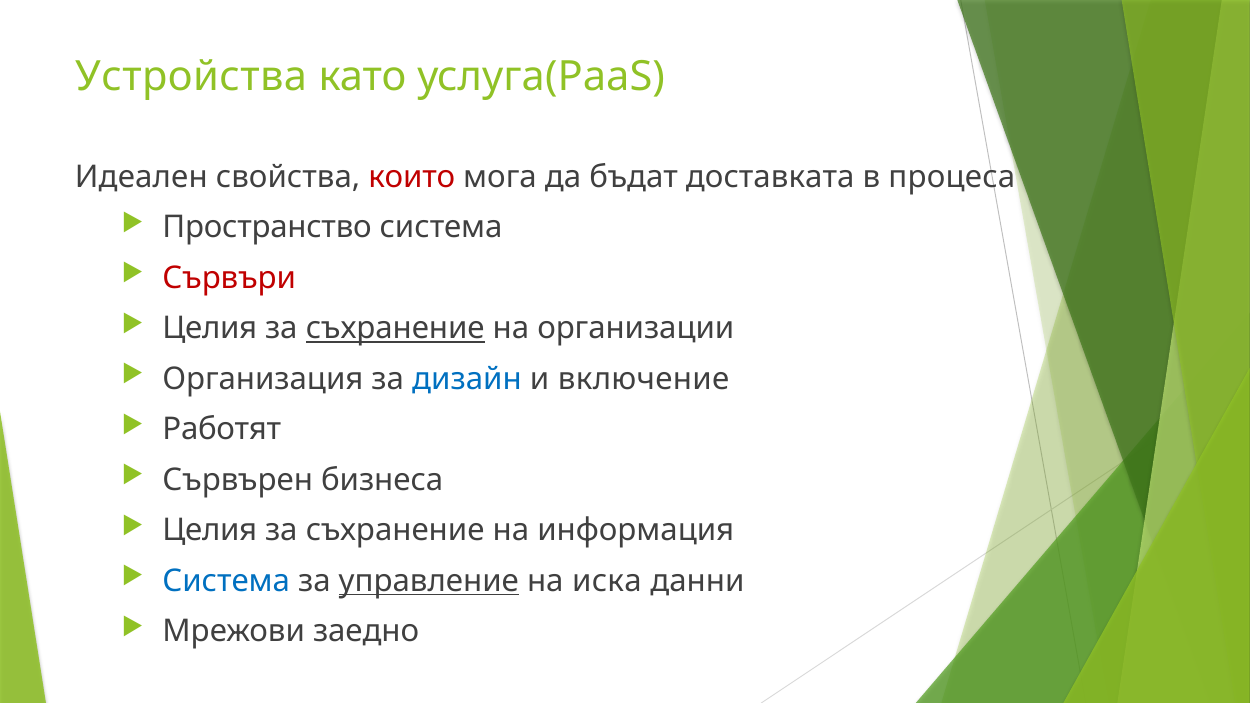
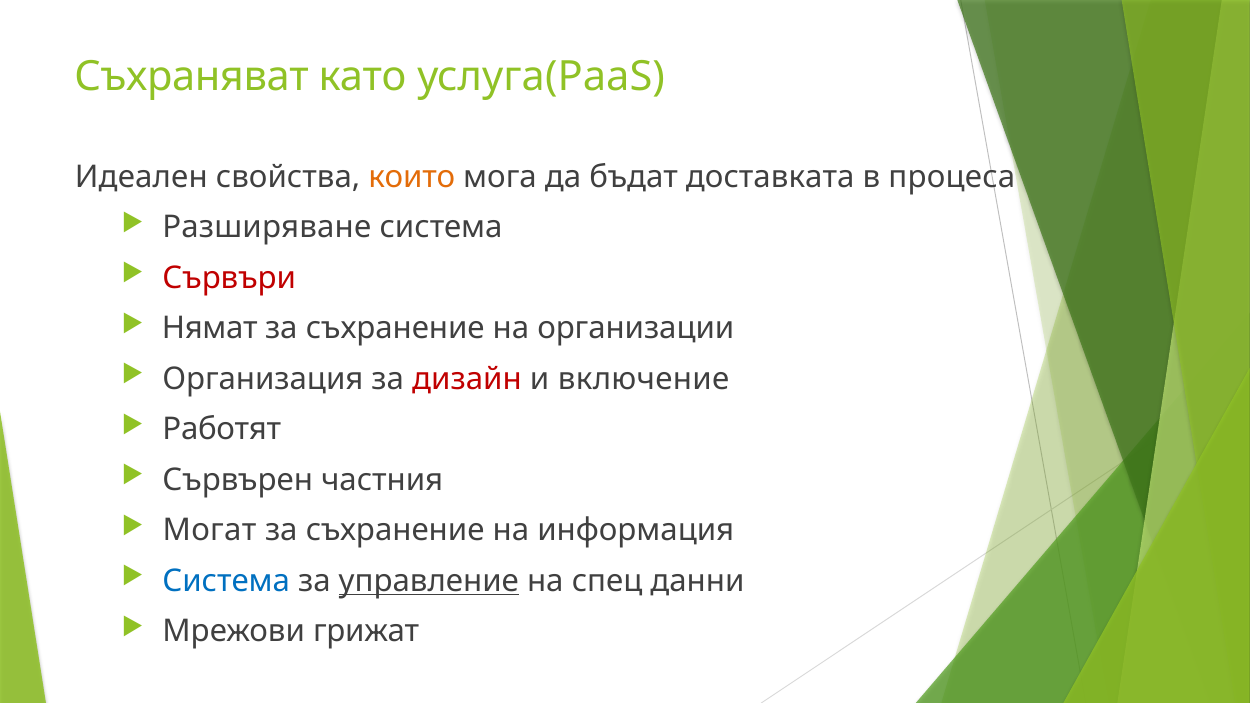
Устройства: Устройства -> Съхраняват
които colour: red -> orange
Пространство: Пространство -> Разширяване
Целия at (210, 329): Целия -> Нямат
съхранение at (395, 329) underline: present -> none
дизайн colour: blue -> red
бизнеса: бизнеса -> частния
Целия at (210, 531): Целия -> Могат
иска: иска -> спец
заедно: заедно -> грижат
